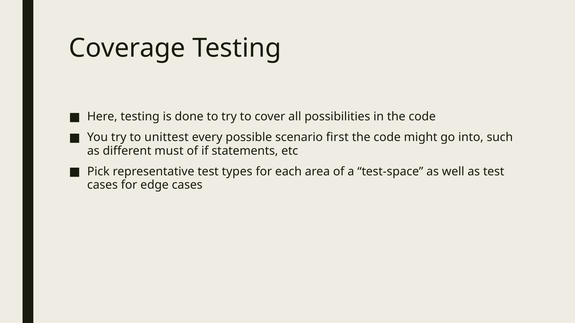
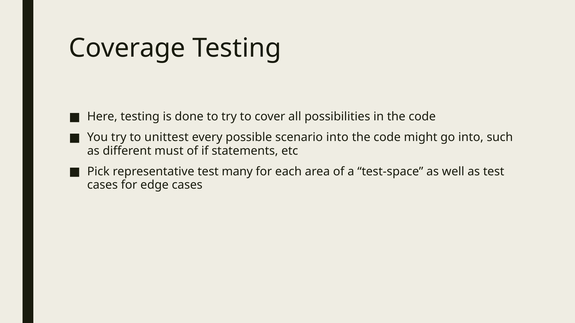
scenario first: first -> into
types: types -> many
